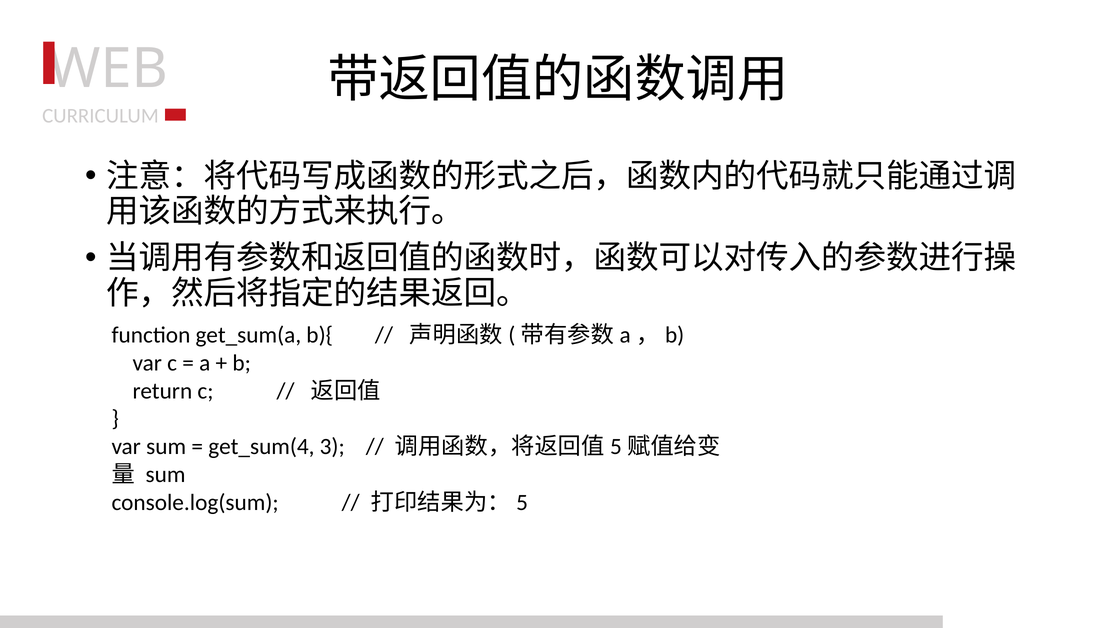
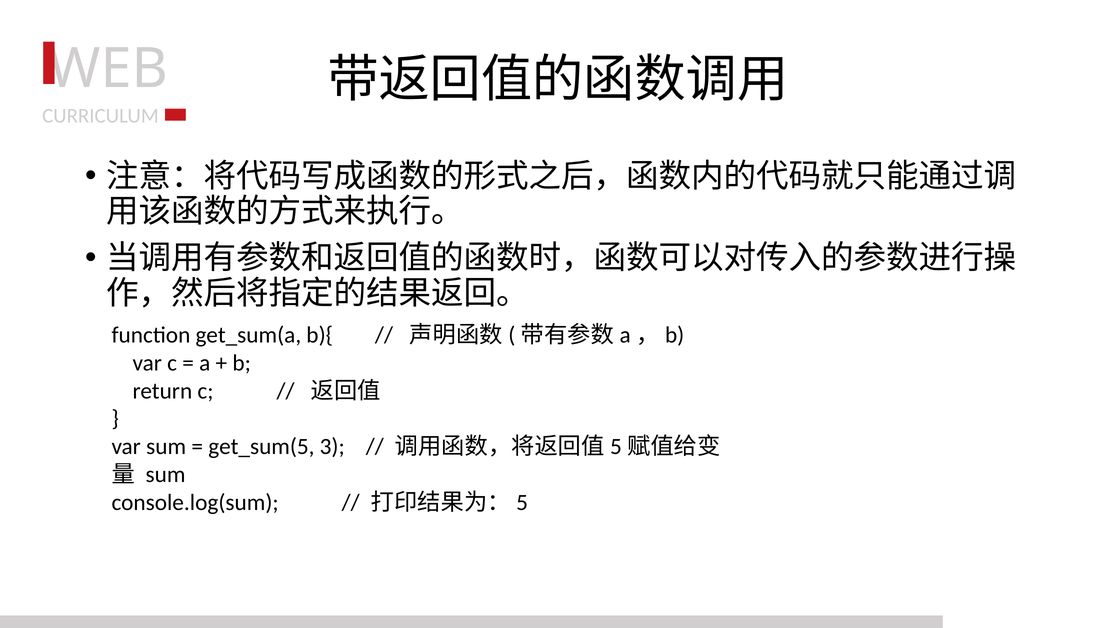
get_sum(4: get_sum(4 -> get_sum(5
